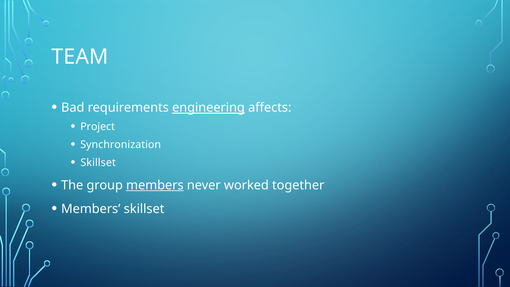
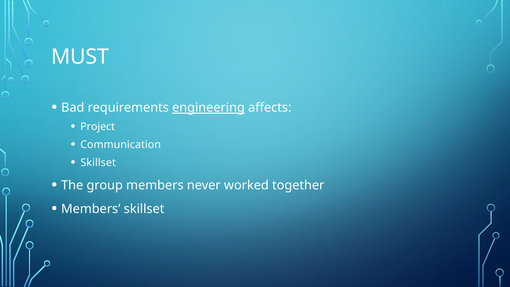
TEAM: TEAM -> MUST
Synchronization: Synchronization -> Communication
members at (155, 185) underline: present -> none
